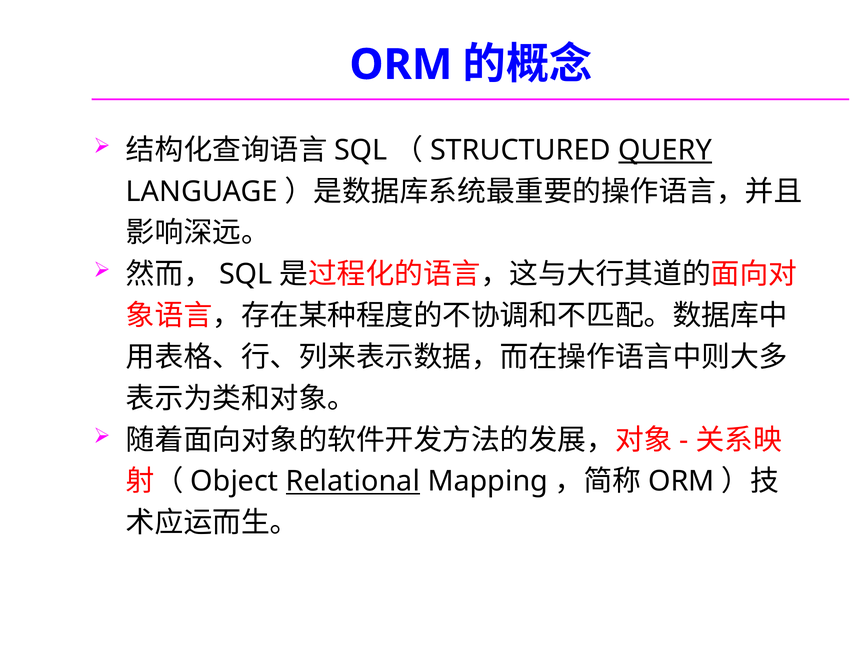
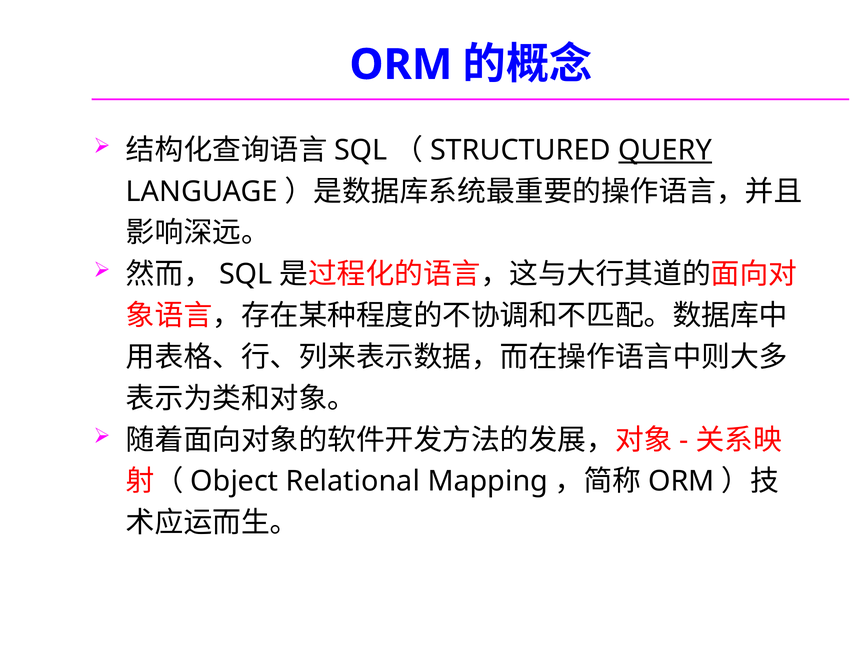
Relational underline: present -> none
